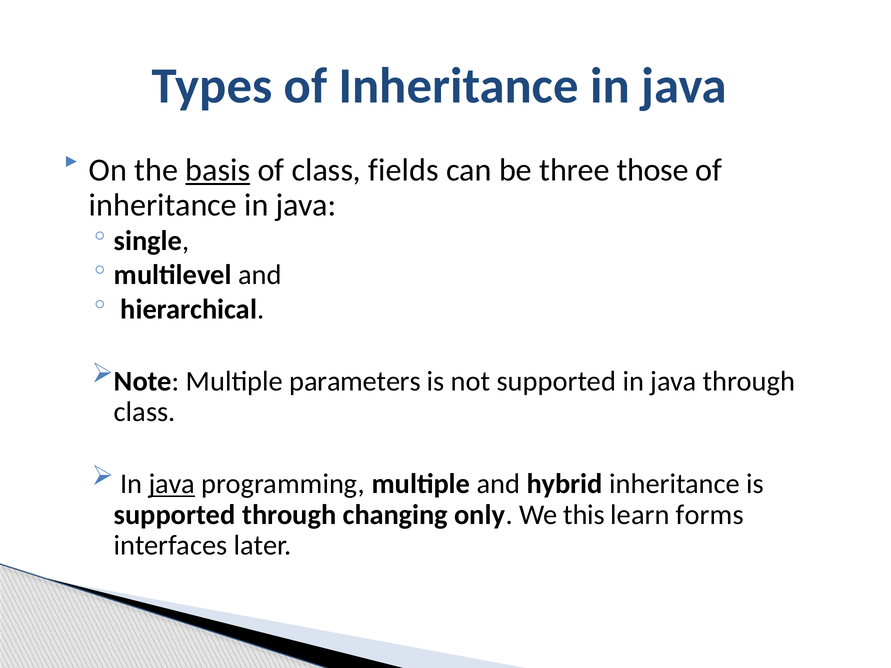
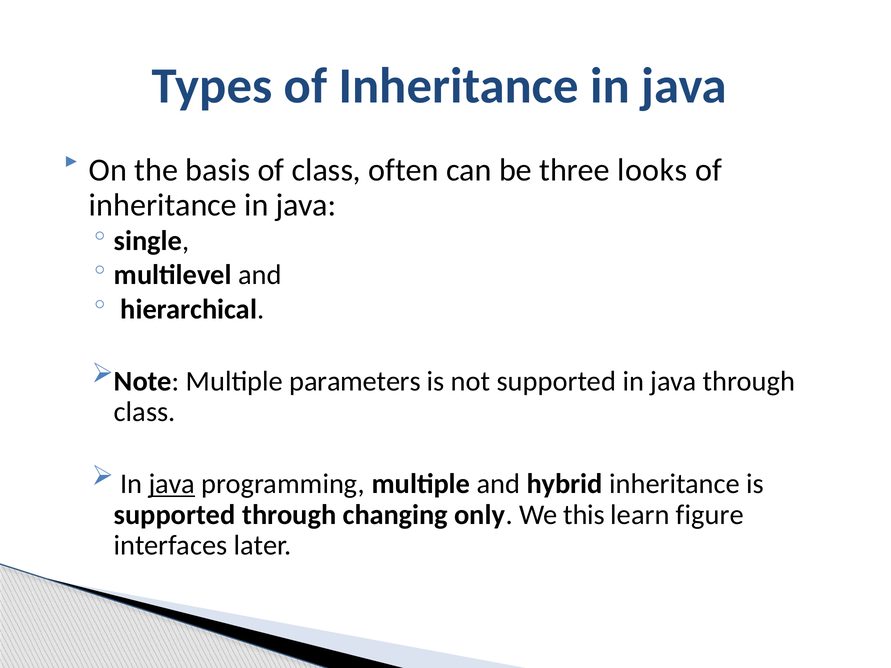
basis underline: present -> none
fields: fields -> often
those: those -> looks
forms: forms -> figure
